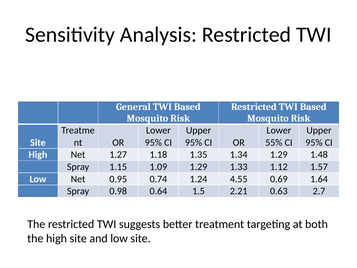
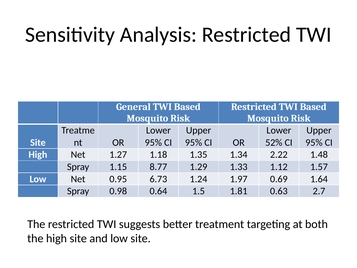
55%: 55% -> 52%
1.34 1.29: 1.29 -> 2.22
1.09: 1.09 -> 8.77
0.74: 0.74 -> 6.73
4.55: 4.55 -> 1.97
2.21: 2.21 -> 1.81
